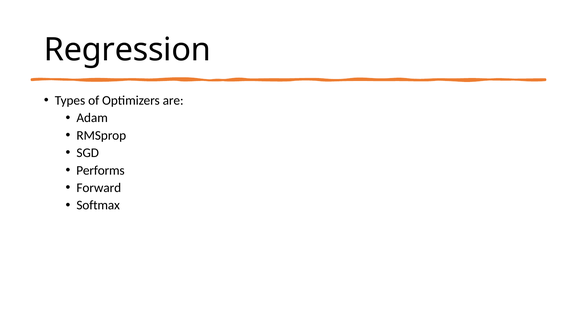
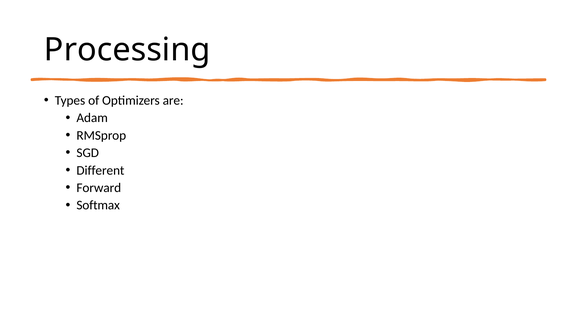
Regression: Regression -> Processing
Performs: Performs -> Different
